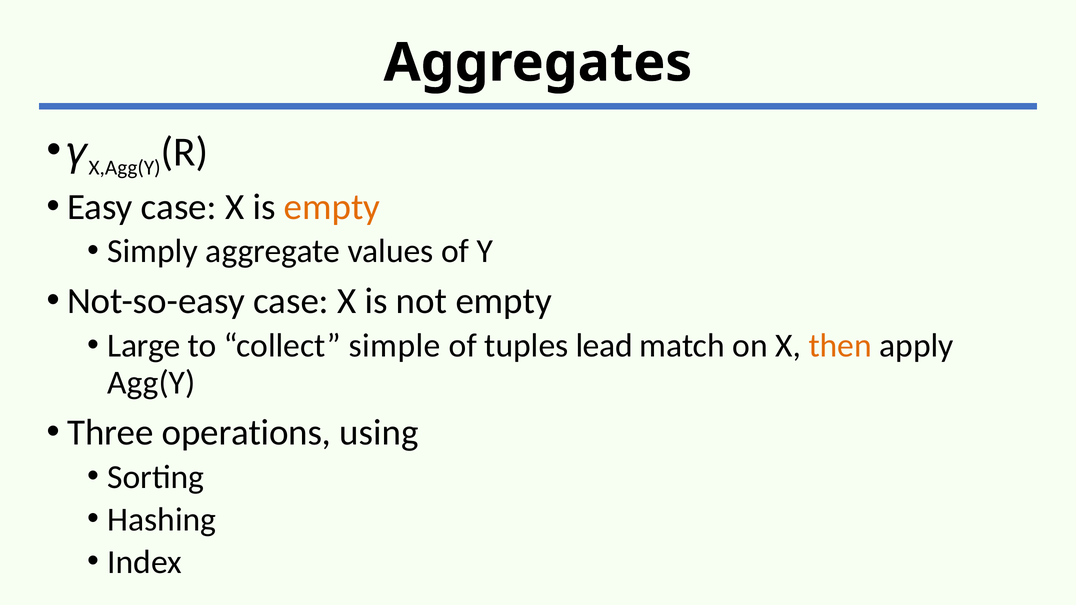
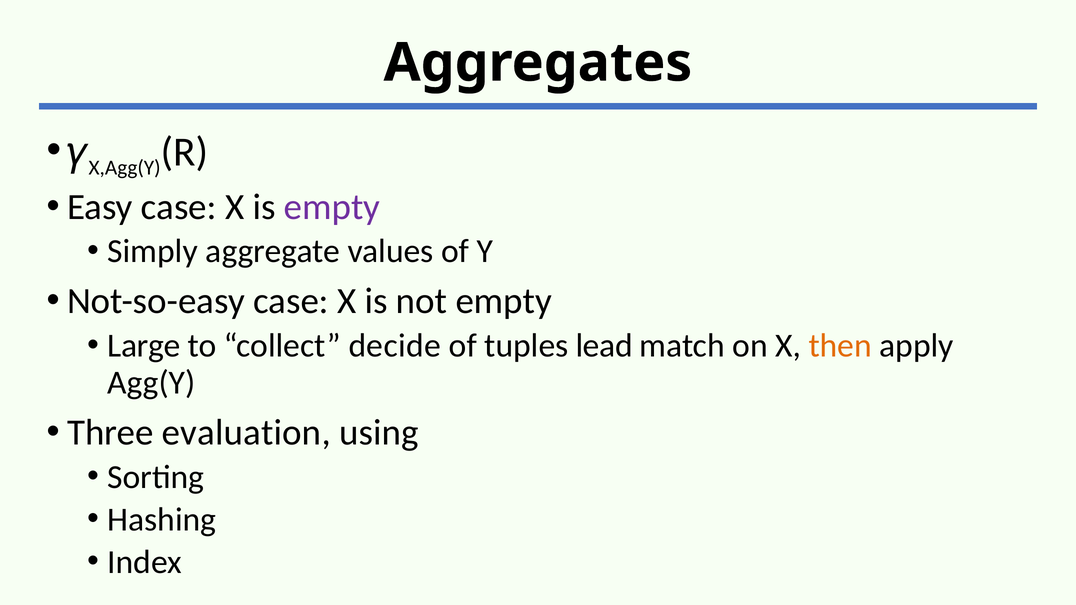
empty at (332, 207) colour: orange -> purple
simple: simple -> decide
operations: operations -> evaluation
